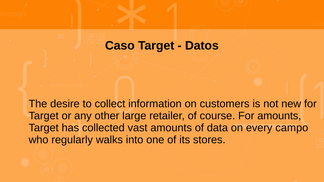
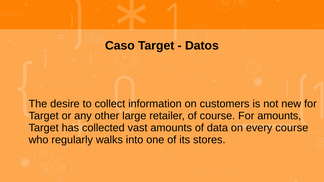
every campo: campo -> course
